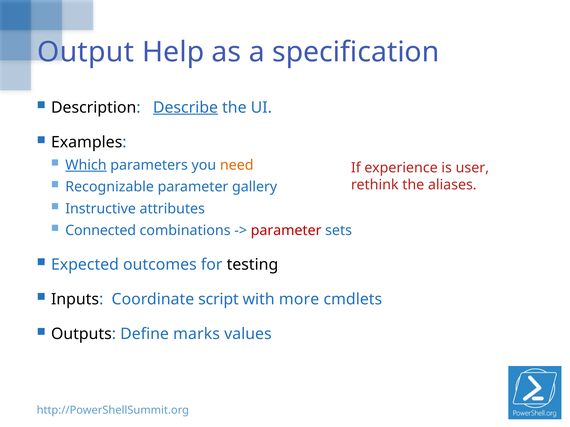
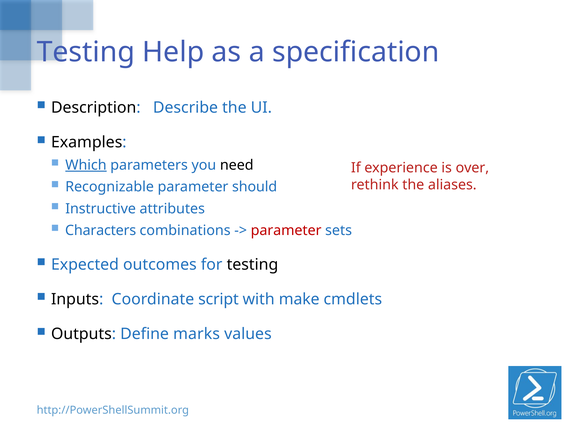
Output at (86, 52): Output -> Testing
Describe underline: present -> none
need colour: orange -> black
user: user -> over
gallery: gallery -> should
Connected: Connected -> Characters
more: more -> make
